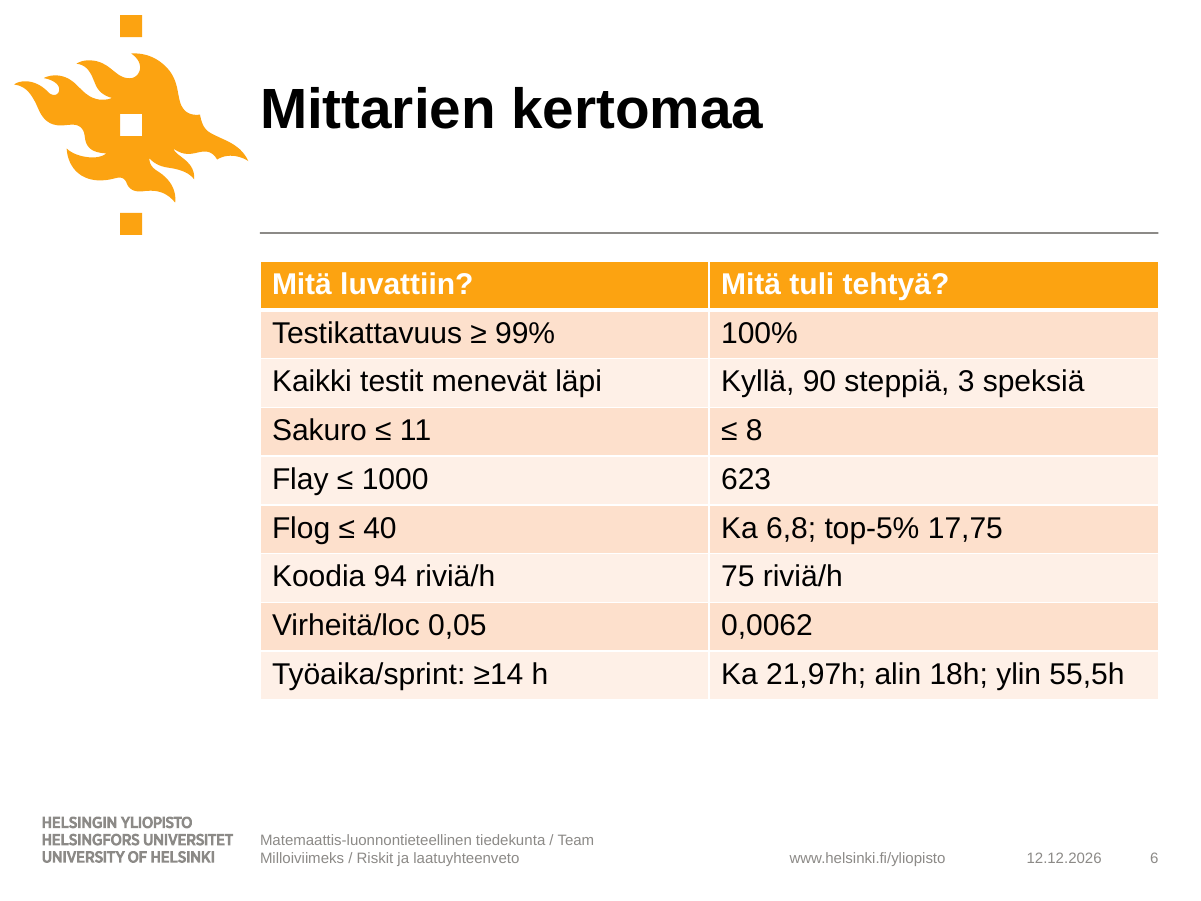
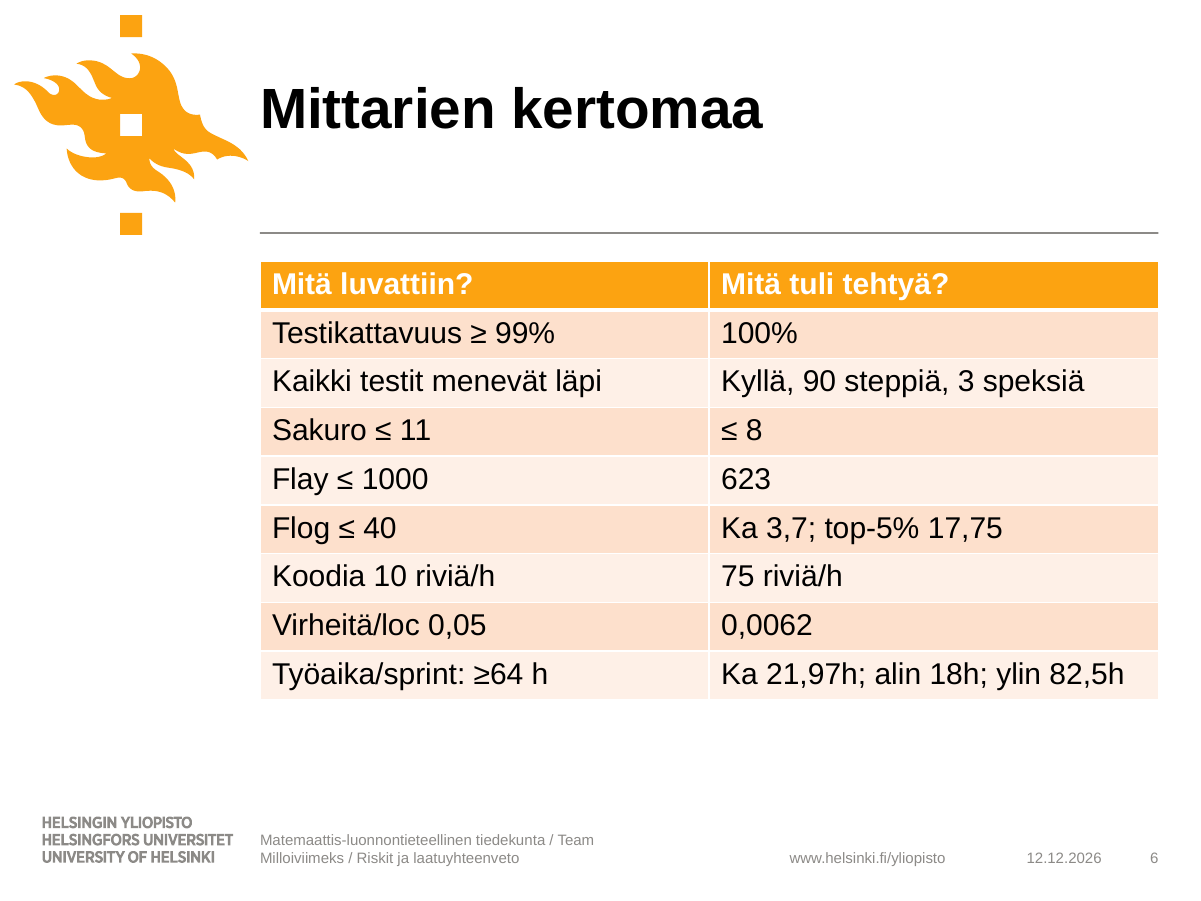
6,8: 6,8 -> 3,7
94: 94 -> 10
≥14: ≥14 -> ≥64
55,5h: 55,5h -> 82,5h
